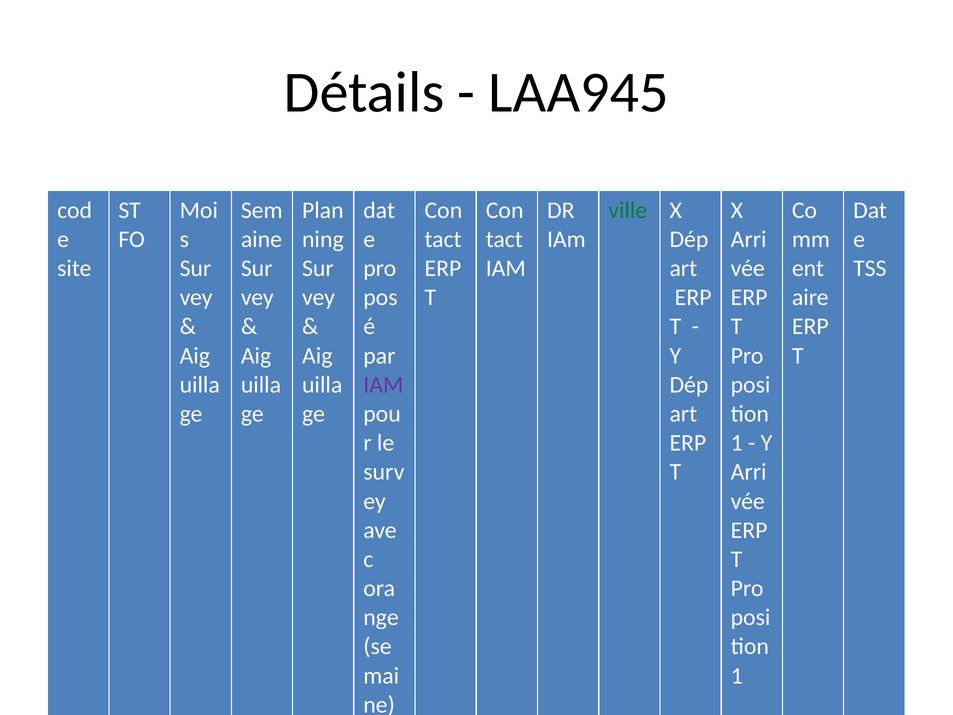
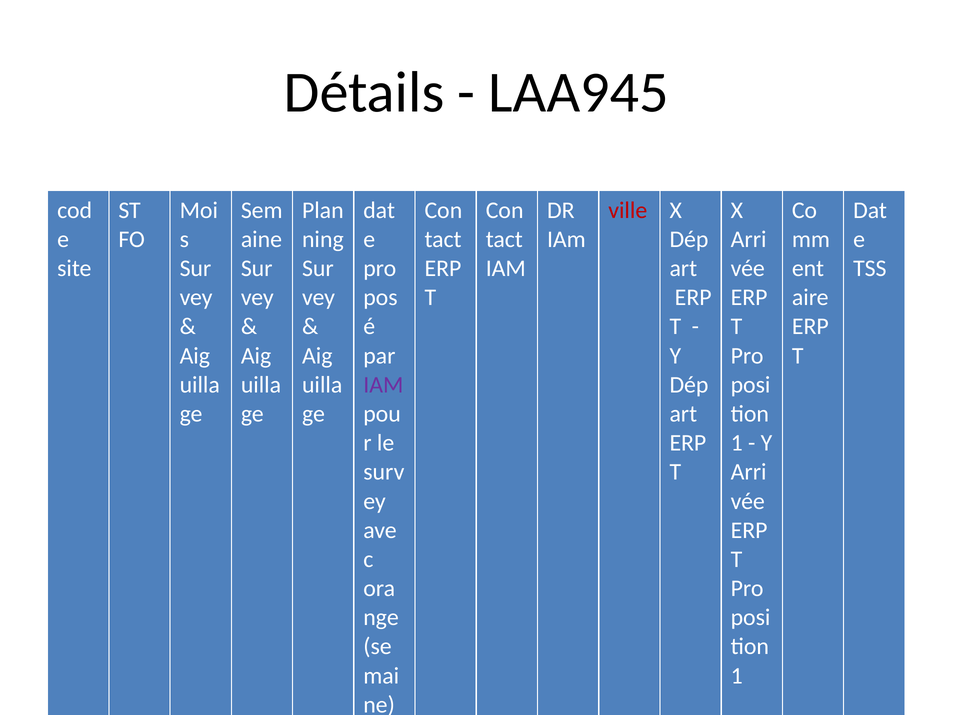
ville colour: green -> red
